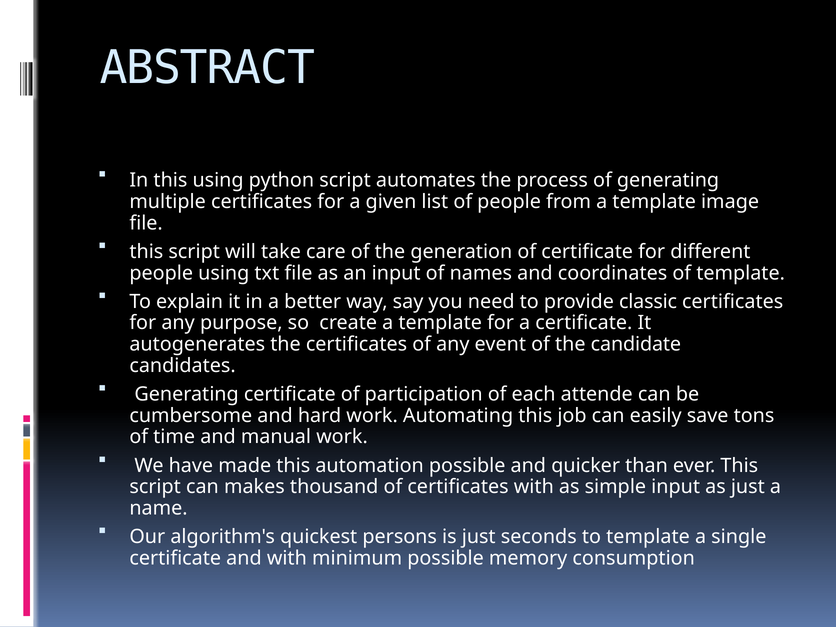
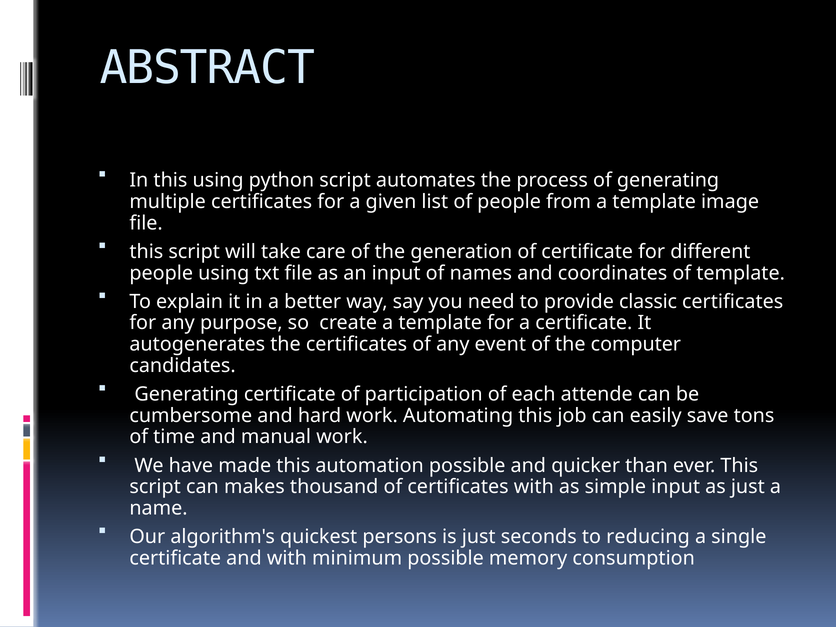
candidate: candidate -> computer
to template: template -> reducing
